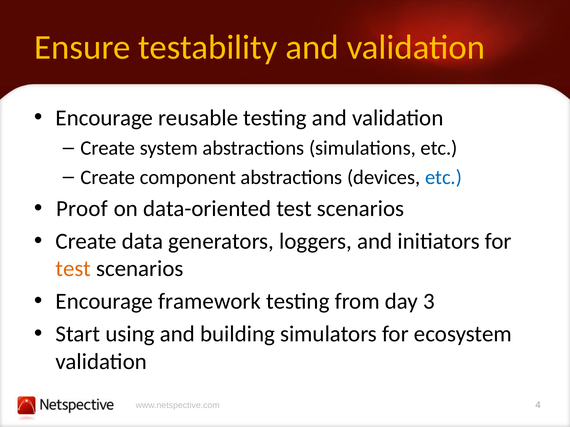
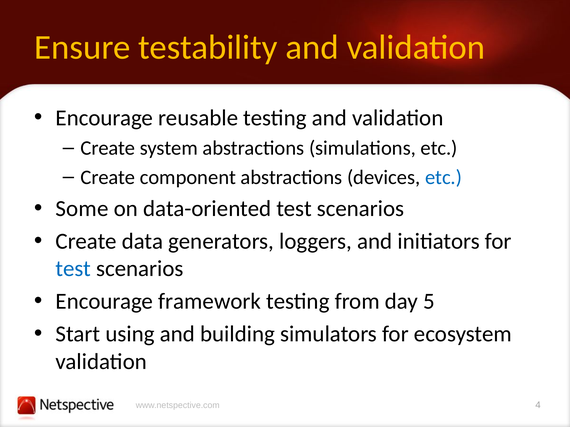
Proof: Proof -> Some
test at (73, 269) colour: orange -> blue
3: 3 -> 5
